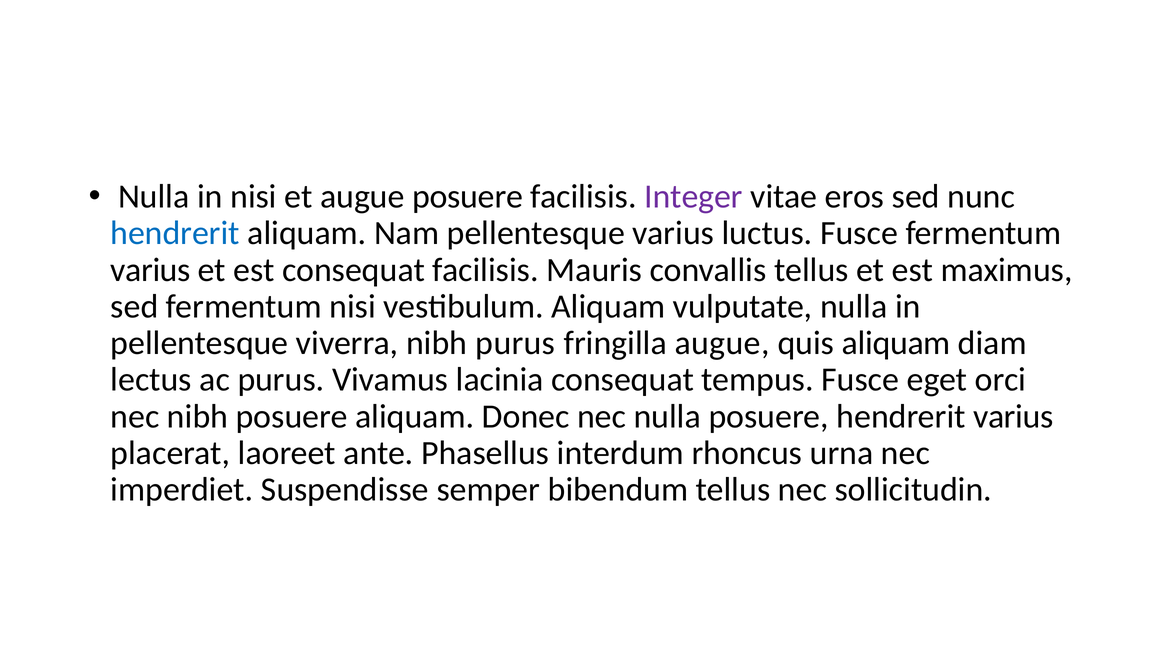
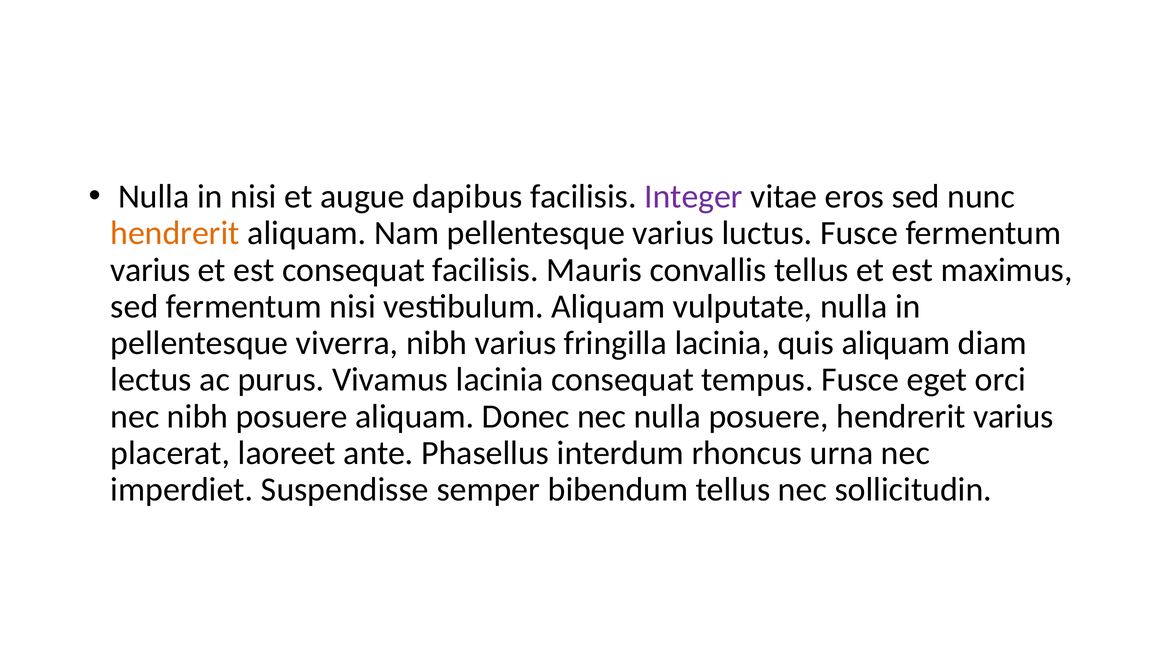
augue posuere: posuere -> dapibus
hendrerit at (175, 233) colour: blue -> orange
nibh purus: purus -> varius
fringilla augue: augue -> lacinia
